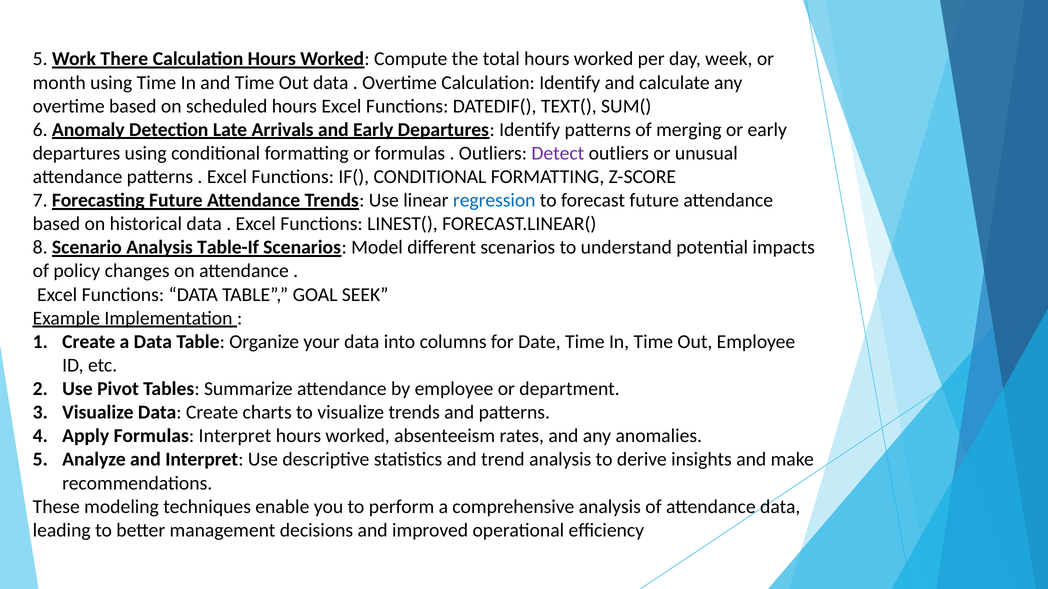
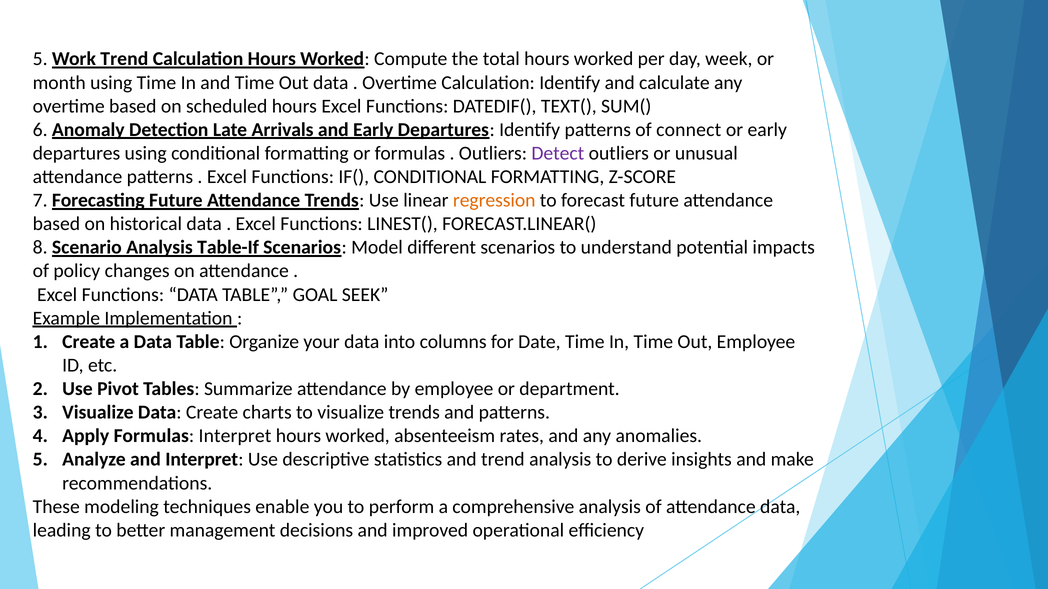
Work There: There -> Trend
merging: merging -> connect
regression colour: blue -> orange
